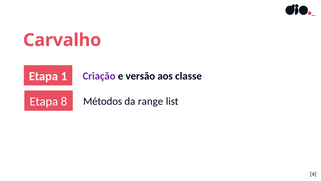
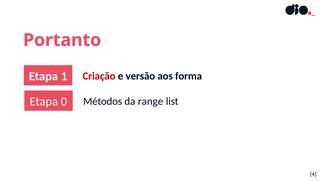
Carvalho: Carvalho -> Portanto
Criação colour: purple -> red
classe: classe -> forma
8: 8 -> 0
